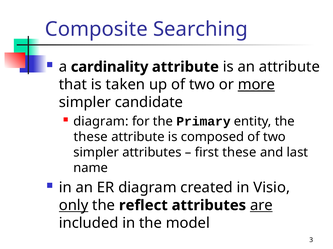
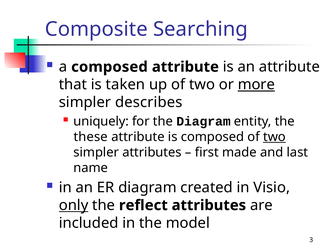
a cardinality: cardinality -> composed
candidate: candidate -> describes
diagram at (101, 122): diagram -> uniquely
the Primary: Primary -> Diagram
two at (274, 137) underline: none -> present
first these: these -> made
are underline: present -> none
